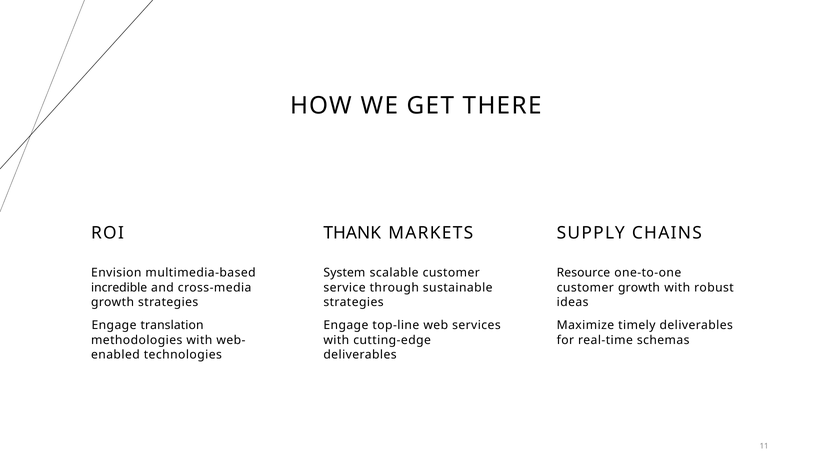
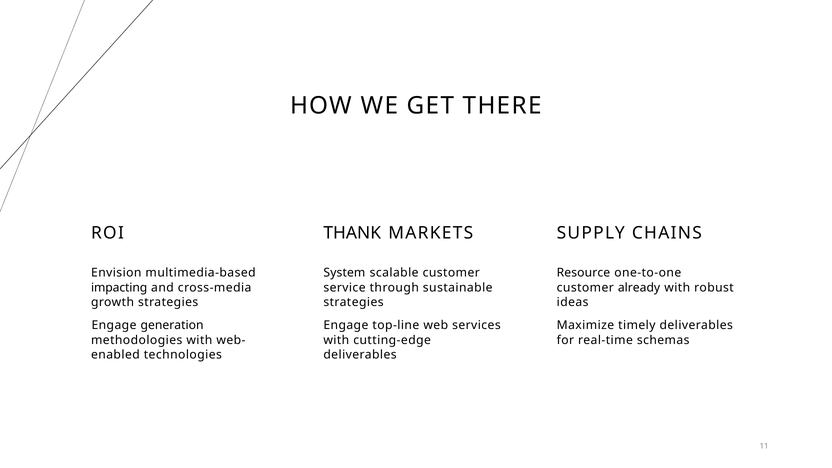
incredible: incredible -> impacting
customer growth: growth -> already
translation: translation -> generation
